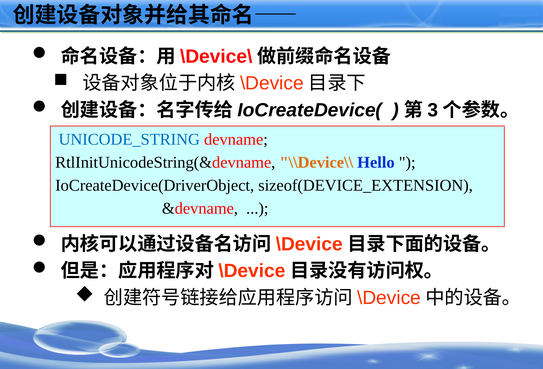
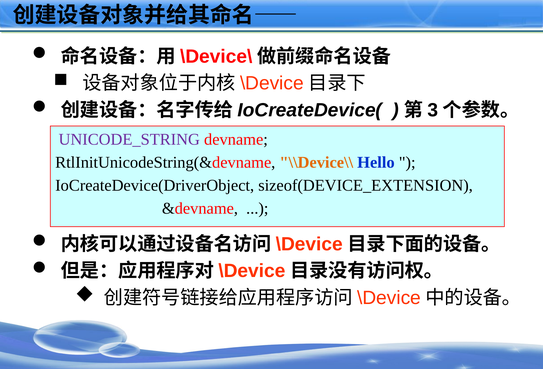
UNICODE_STRING colour: blue -> purple
